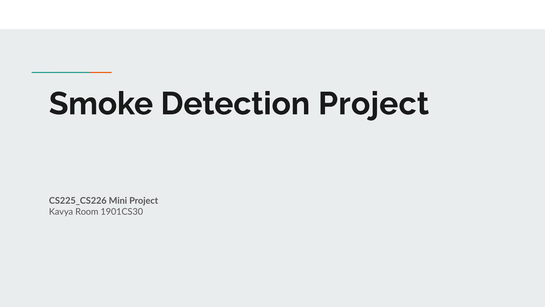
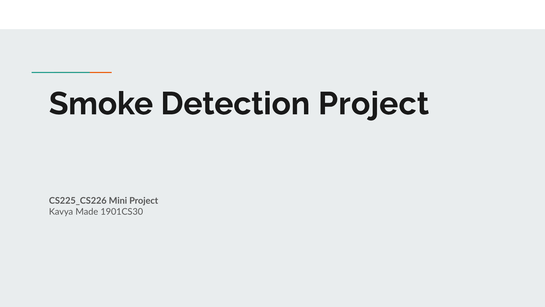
Room: Room -> Made
